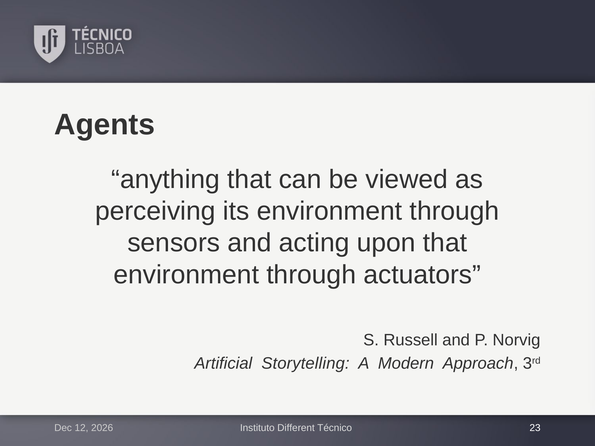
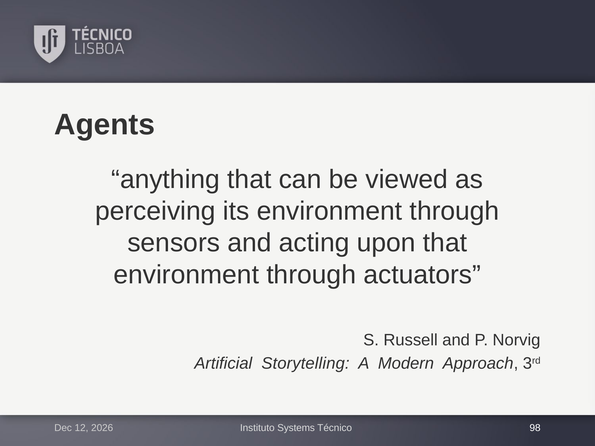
Different: Different -> Systems
23: 23 -> 98
